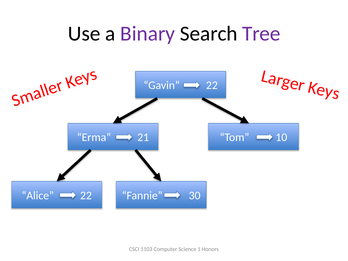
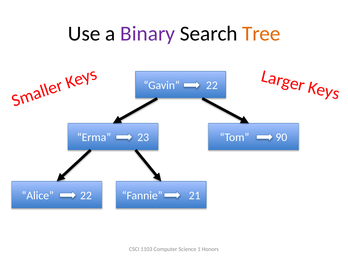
Tree colour: purple -> orange
21: 21 -> 23
10: 10 -> 90
30: 30 -> 21
